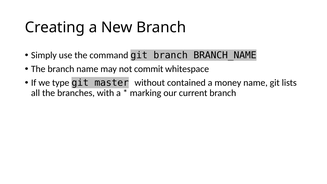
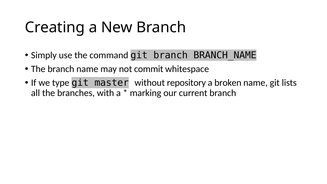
contained: contained -> repository
money: money -> broken
